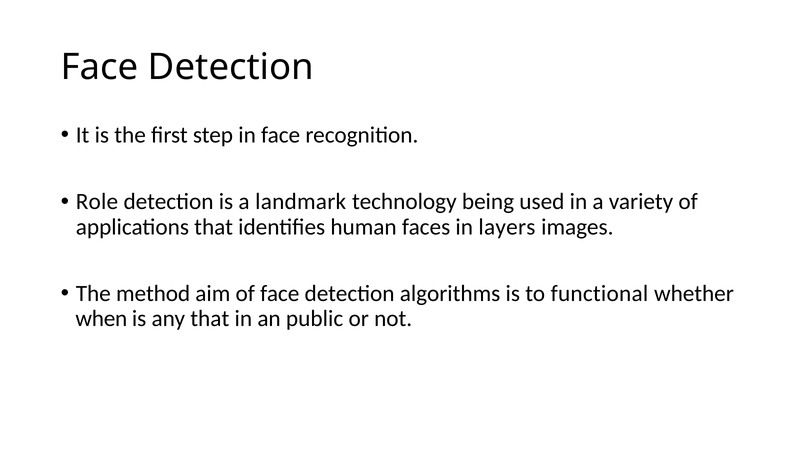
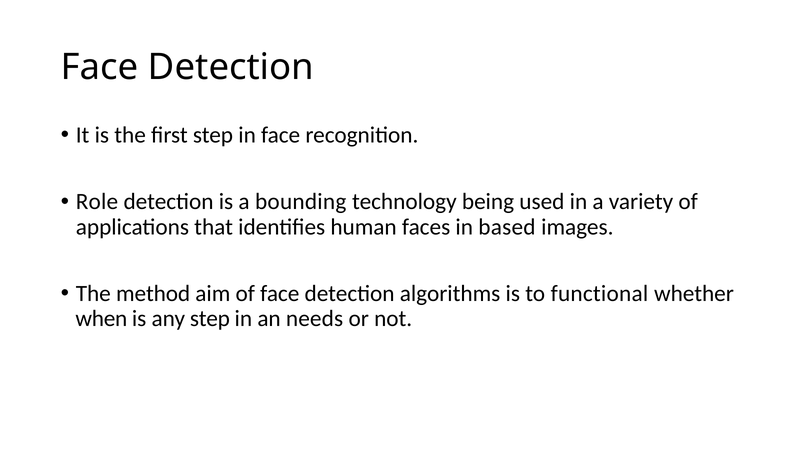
landmark: landmark -> bounding
layers: layers -> based
any that: that -> step
public: public -> needs
